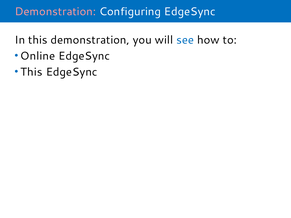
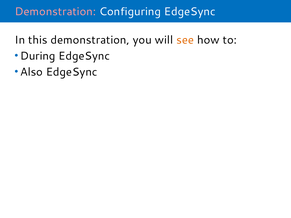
see colour: blue -> orange
Online: Online -> During
This at (31, 72): This -> Also
